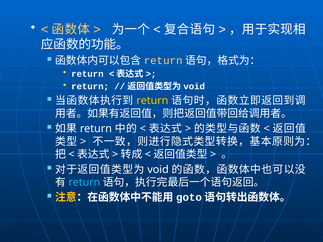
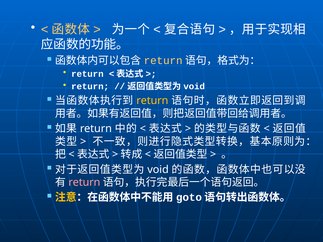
return at (84, 183) colour: light blue -> pink
